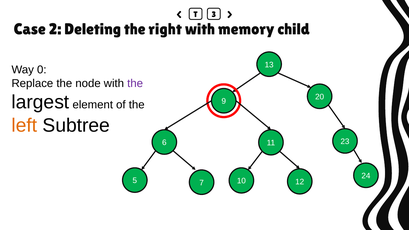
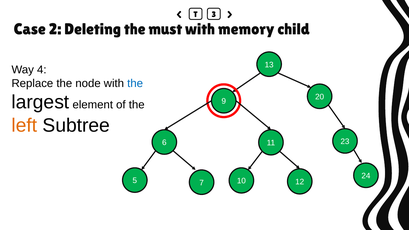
right: right -> must
0: 0 -> 4
the at (135, 83) colour: purple -> blue
